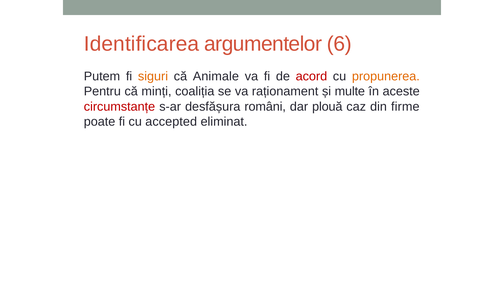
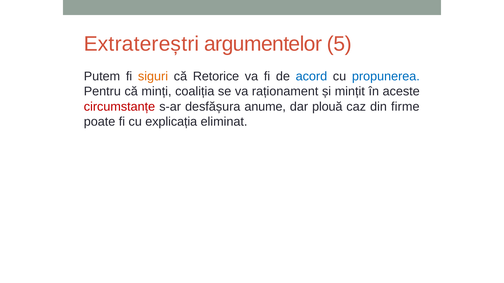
Identificarea: Identificarea -> Extratereștri
6: 6 -> 5
Animale: Animale -> Retorice
acord colour: red -> blue
propunerea colour: orange -> blue
multe: multe -> mințit
români: români -> anume
accepted: accepted -> explicația
